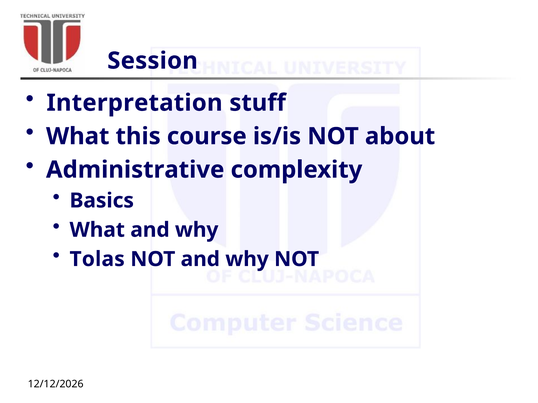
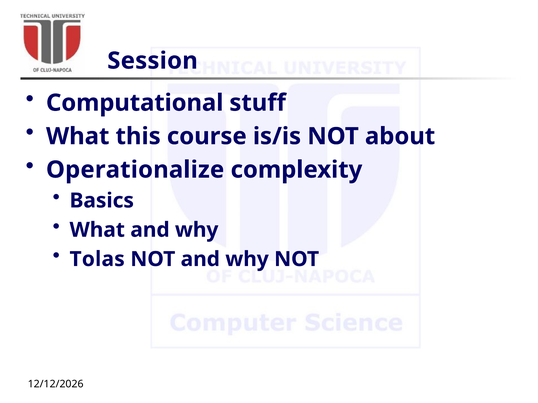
Interpretation: Interpretation -> Computational
Administrative: Administrative -> Operationalize
